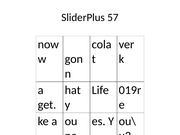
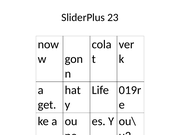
57: 57 -> 23
